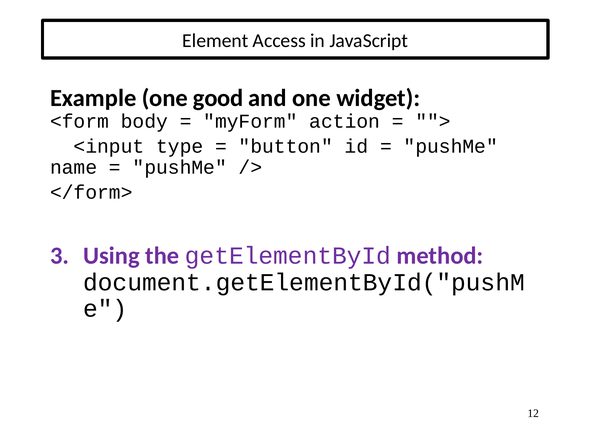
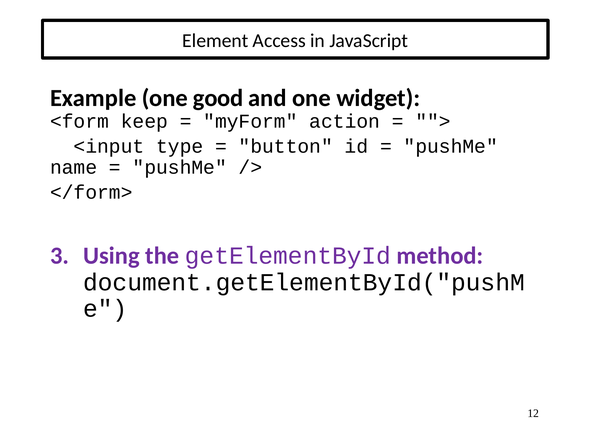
body: body -> keep
